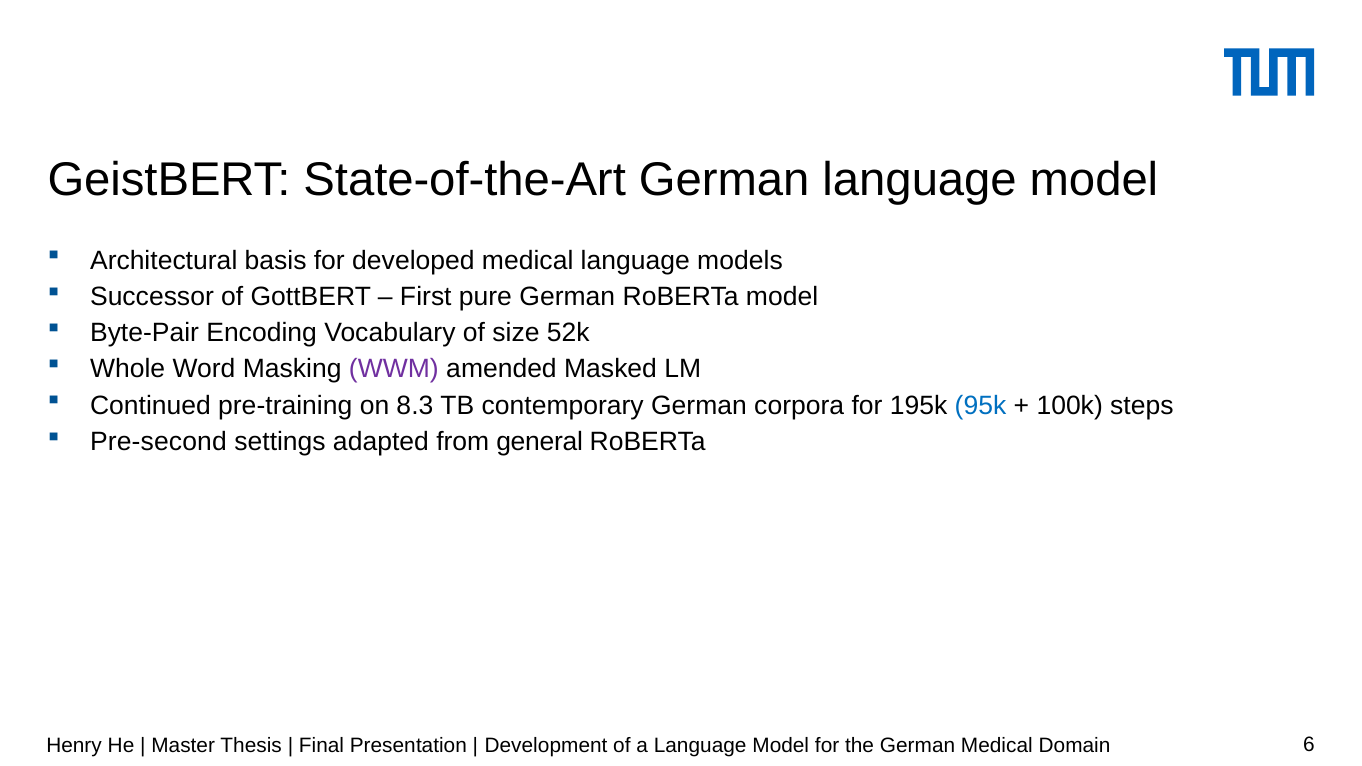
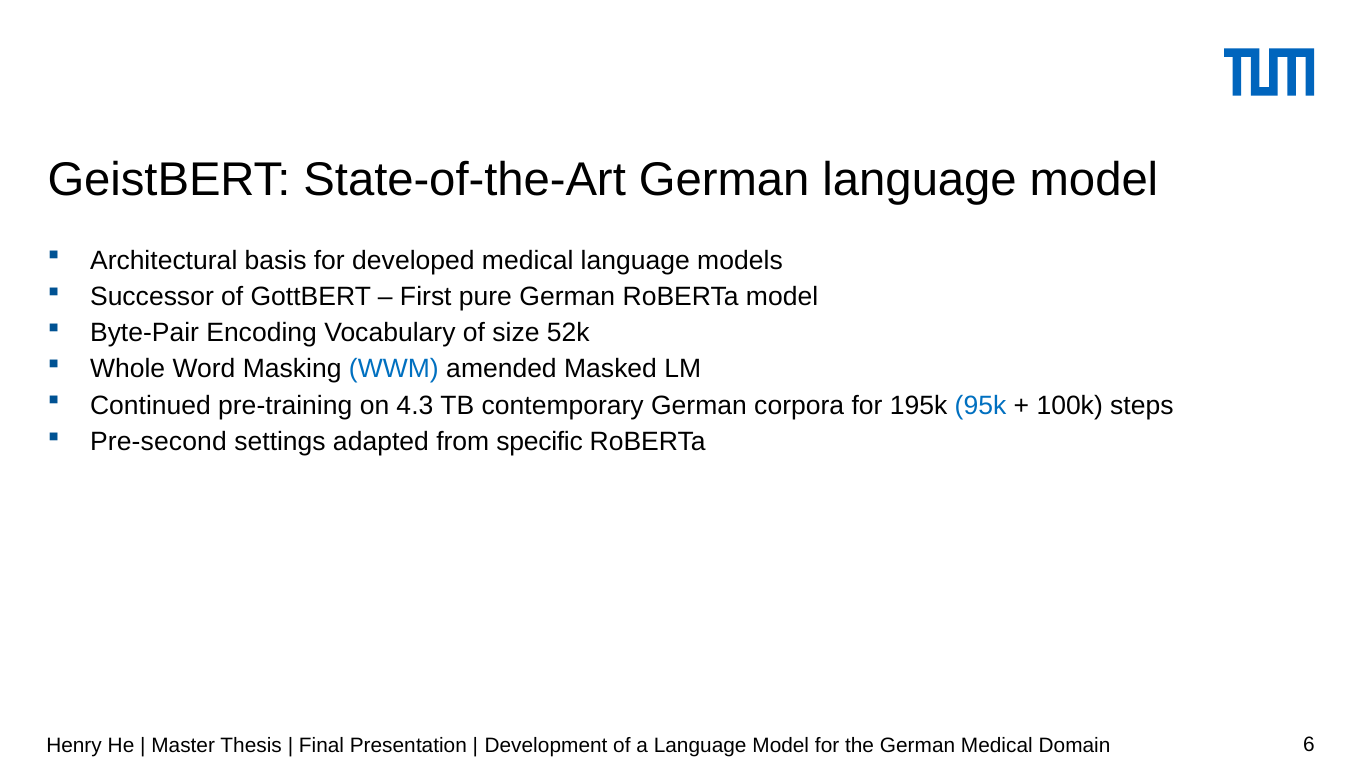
WWM colour: purple -> blue
8.3: 8.3 -> 4.3
general: general -> specific
